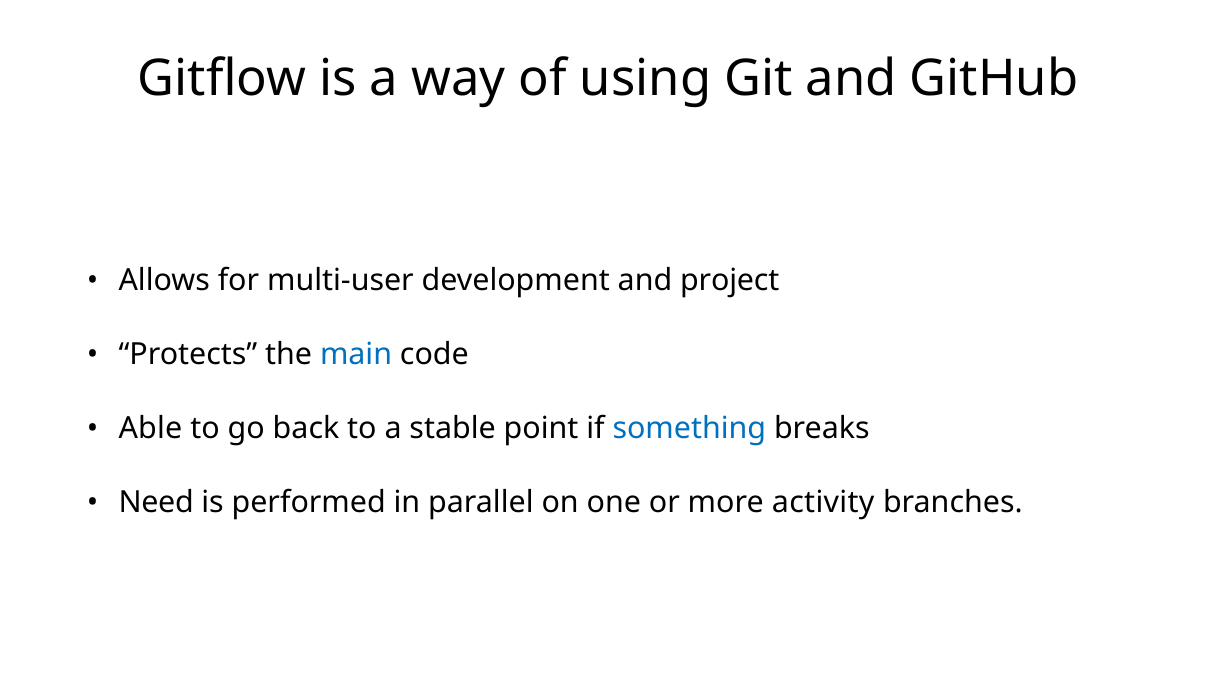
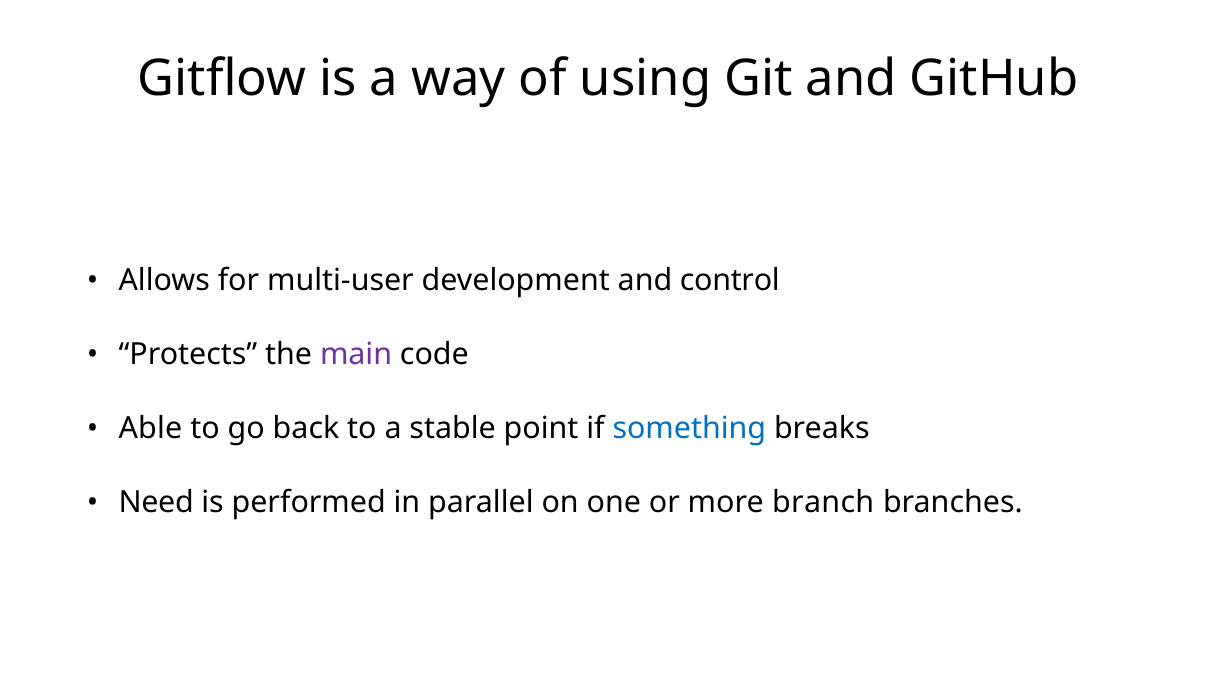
project: project -> control
main colour: blue -> purple
activity: activity -> branch
